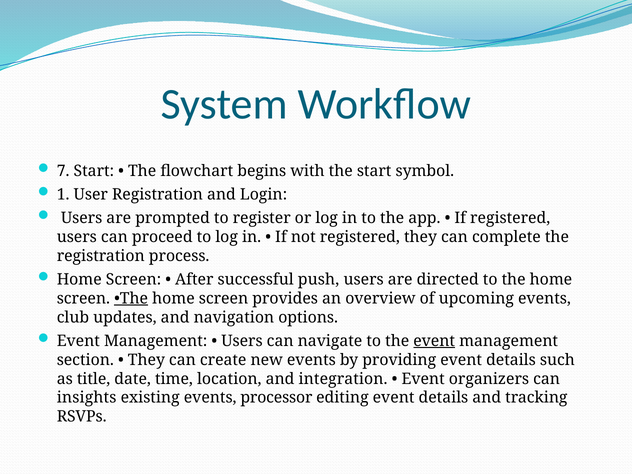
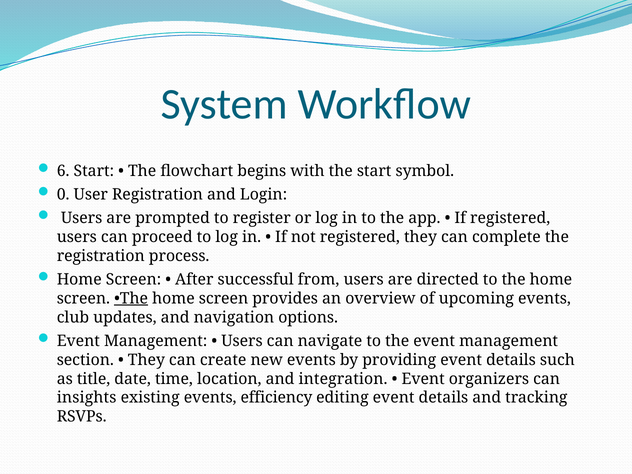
7: 7 -> 6
1: 1 -> 0
push: push -> from
event at (434, 341) underline: present -> none
processor: processor -> efficiency
